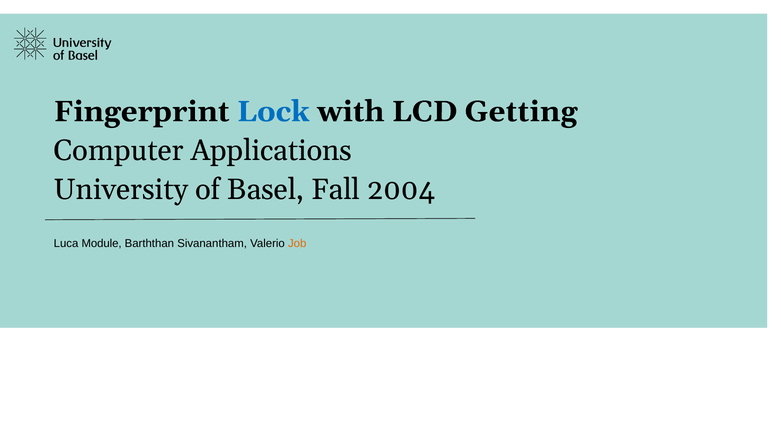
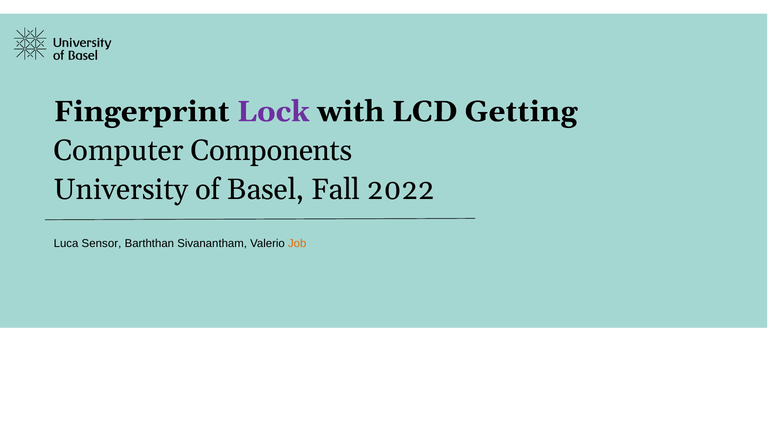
Lock colour: blue -> purple
Applications: Applications -> Components
2004: 2004 -> 2022
Module: Module -> Sensor
